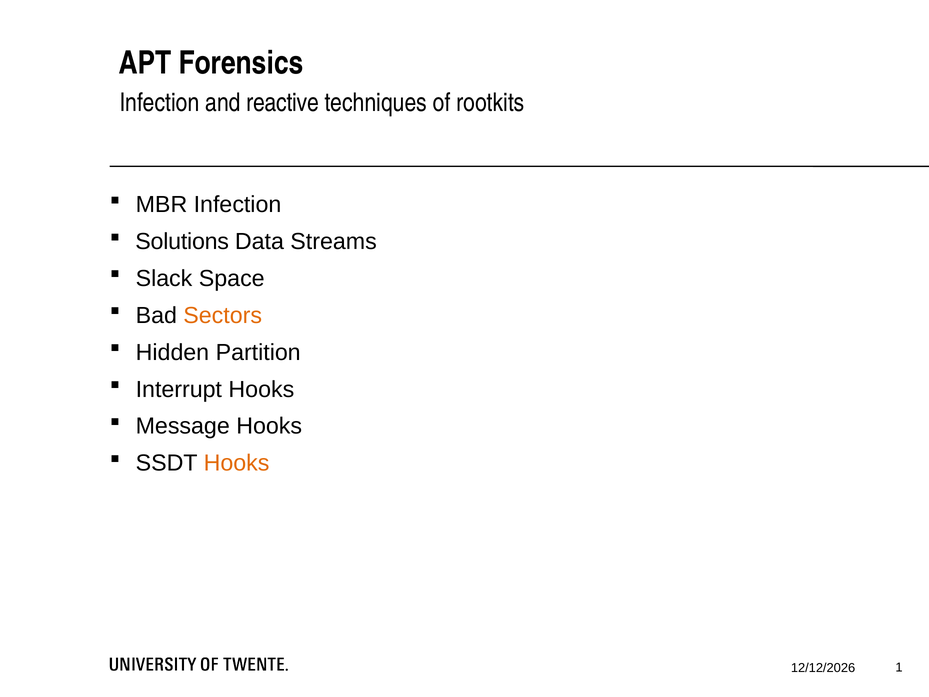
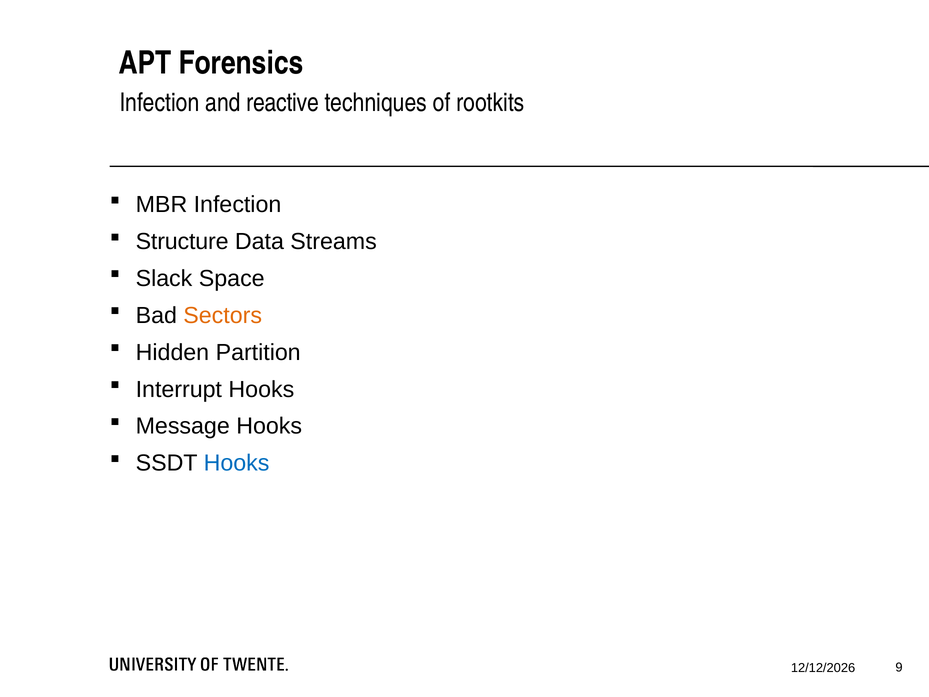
Solutions: Solutions -> Structure
Hooks at (237, 463) colour: orange -> blue
1: 1 -> 9
